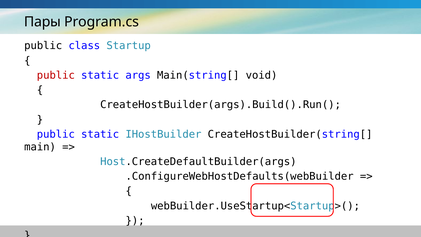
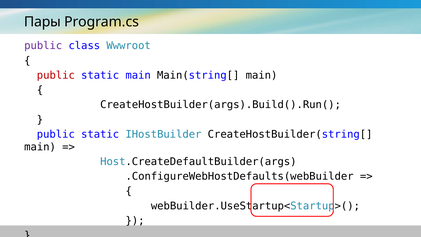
public at (43, 46) colour: black -> purple
Startup: Startup -> Wwwroot
static args: args -> main
Main(string[ void: void -> main
